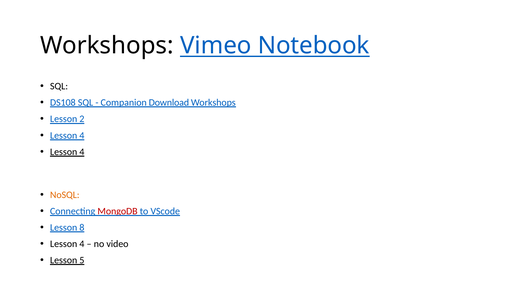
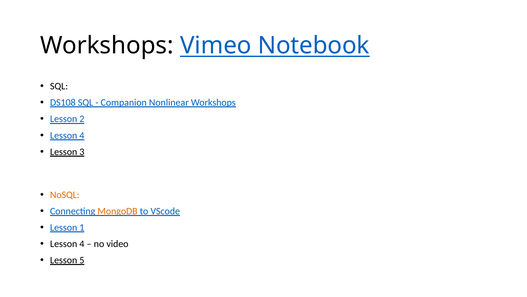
Download: Download -> Nonlinear
4 at (82, 152): 4 -> 3
MongoDB colour: red -> orange
8: 8 -> 1
